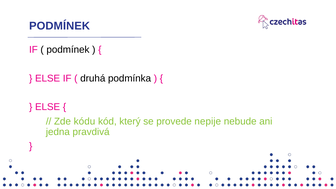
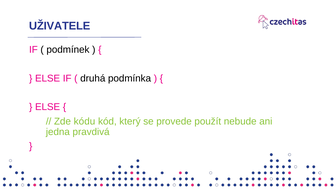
PODMÍNEK at (60, 26): PODMÍNEK -> UŽIVATELE
nepije: nepije -> použít
